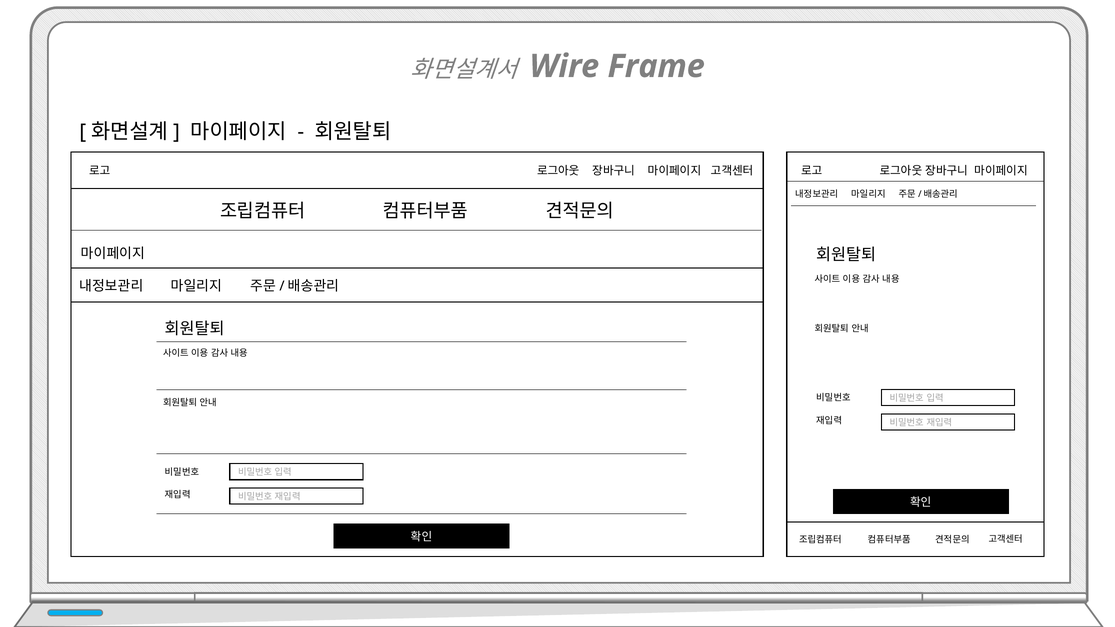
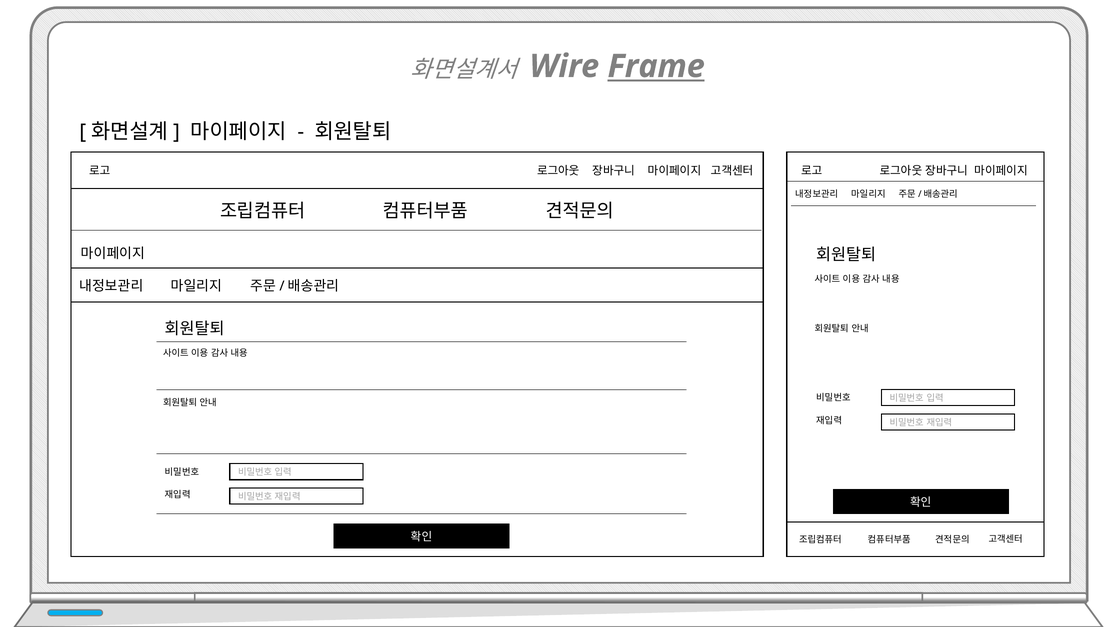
Frame underline: none -> present
